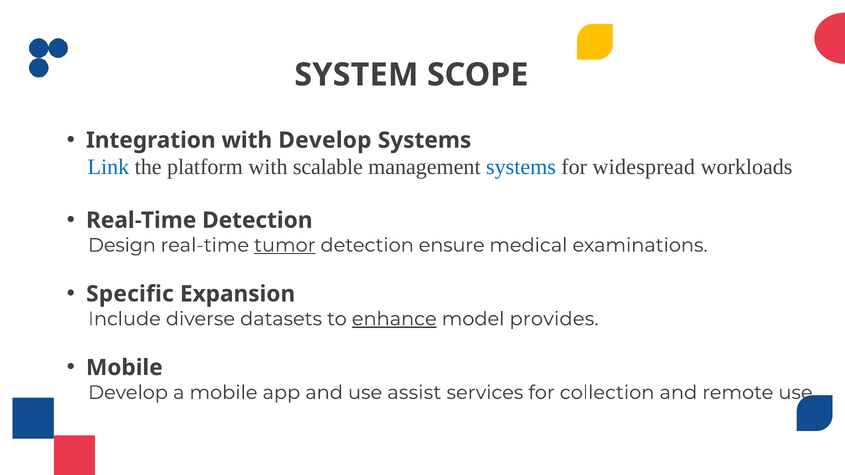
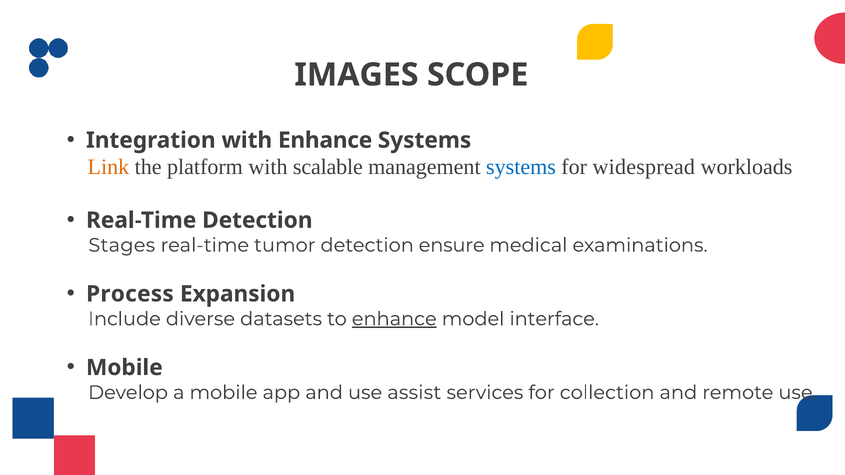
SYSTEM: SYSTEM -> IMAGES
with Develop: Develop -> Enhance
Link colour: blue -> orange
Design: Design -> Stages
tumor underline: present -> none
Specific: Specific -> Process
provides: provides -> interface
